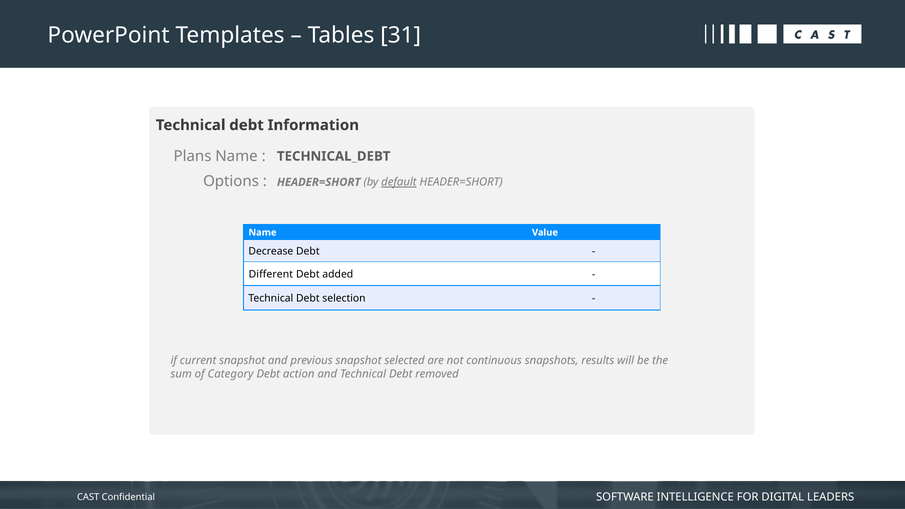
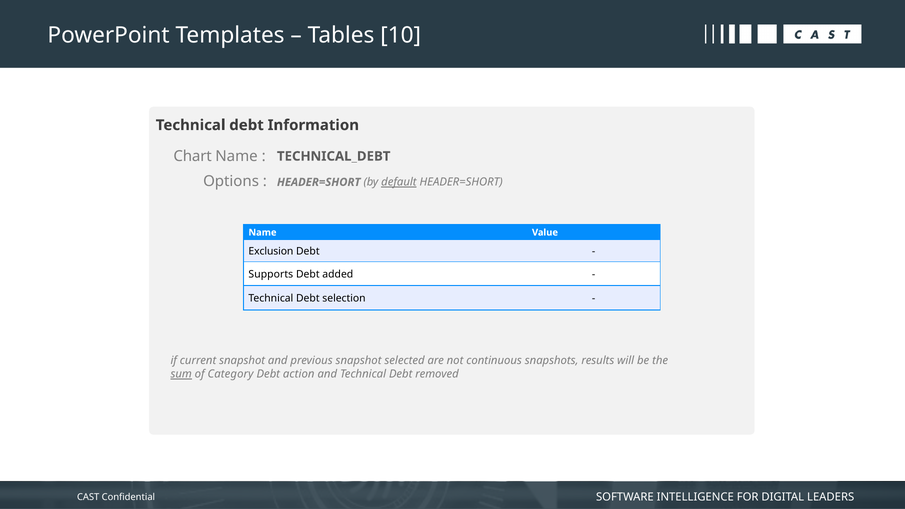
31: 31 -> 10
Plans: Plans -> Chart
Decrease: Decrease -> Exclusion
Different: Different -> Supports
sum underline: none -> present
